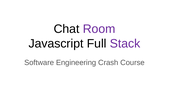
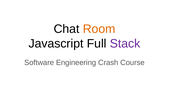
Room colour: purple -> orange
